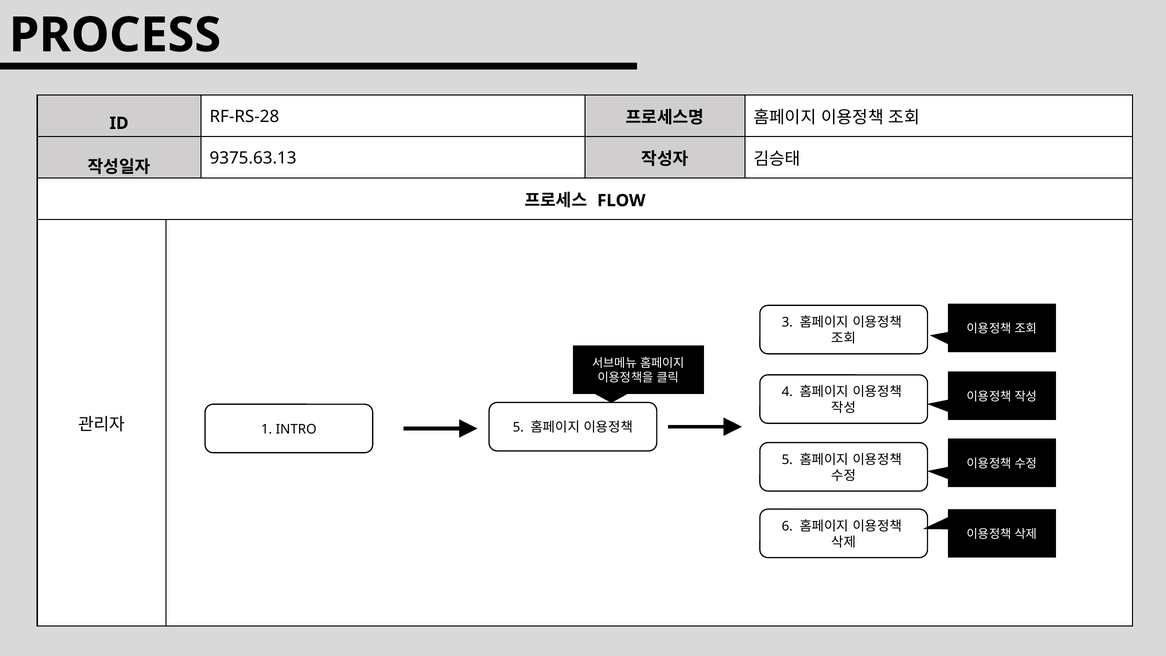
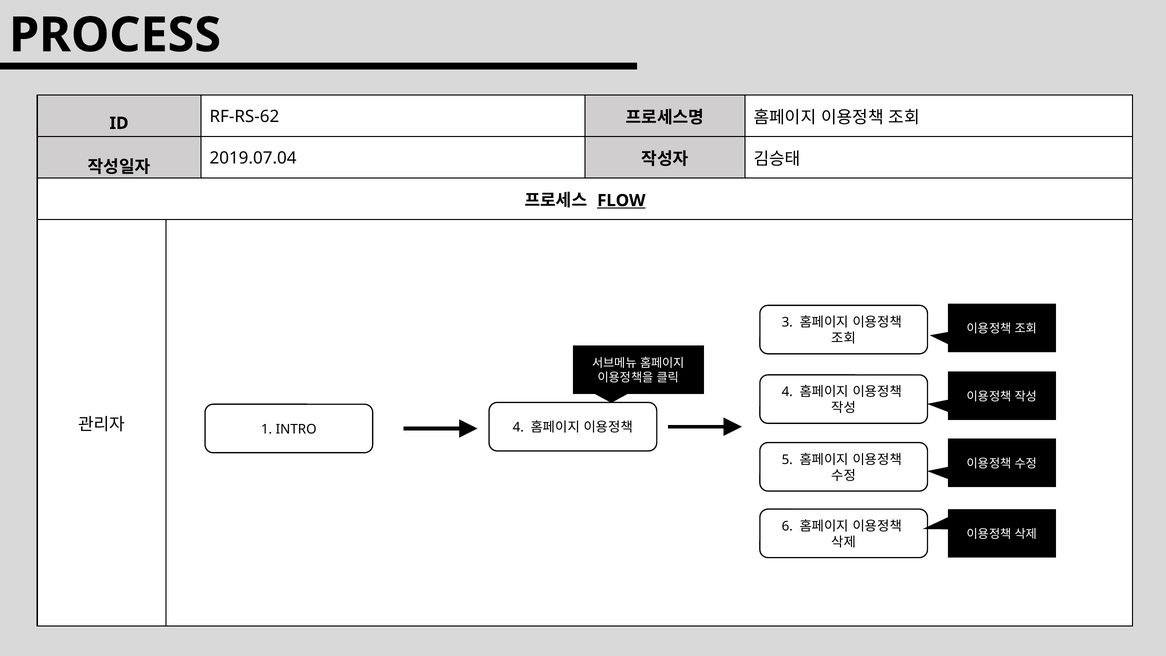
RF-RS-28: RF-RS-28 -> RF-RS-62
9375.63.13: 9375.63.13 -> 2019.07.04
FLOW underline: none -> present
INTRO 5: 5 -> 4
